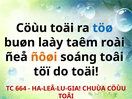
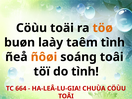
töø colour: blue -> orange
taêm roài: roài -> tình
do toäi: toäi -> tình
